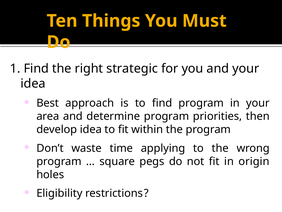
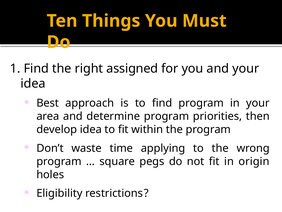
strategic: strategic -> assigned
